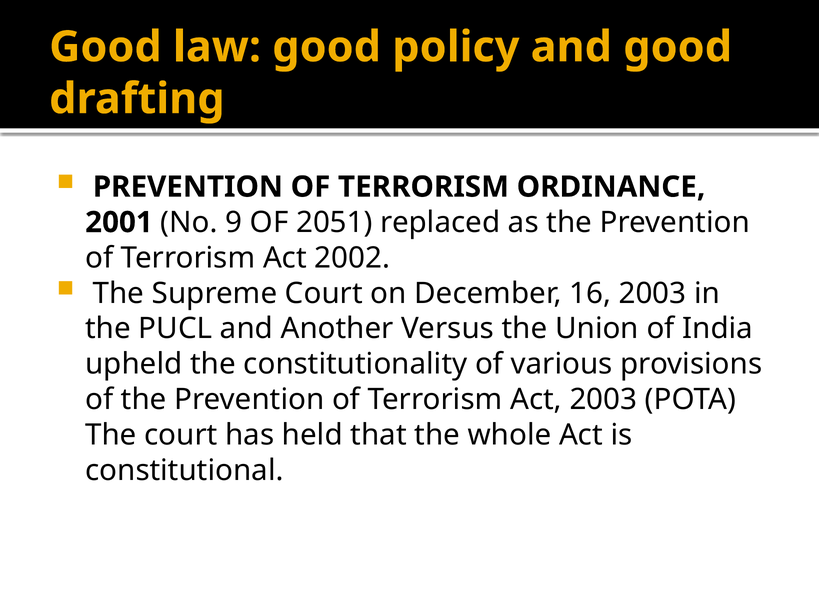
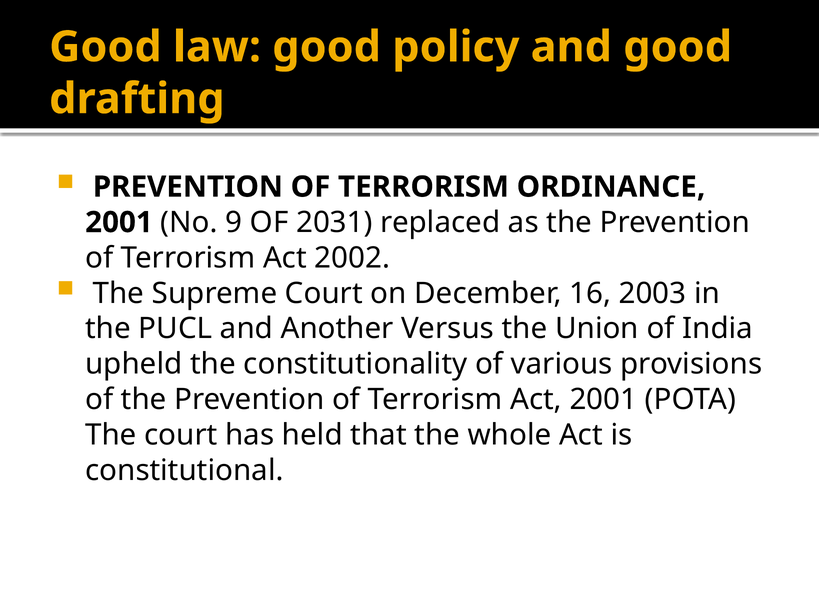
2051: 2051 -> 2031
Act 2003: 2003 -> 2001
